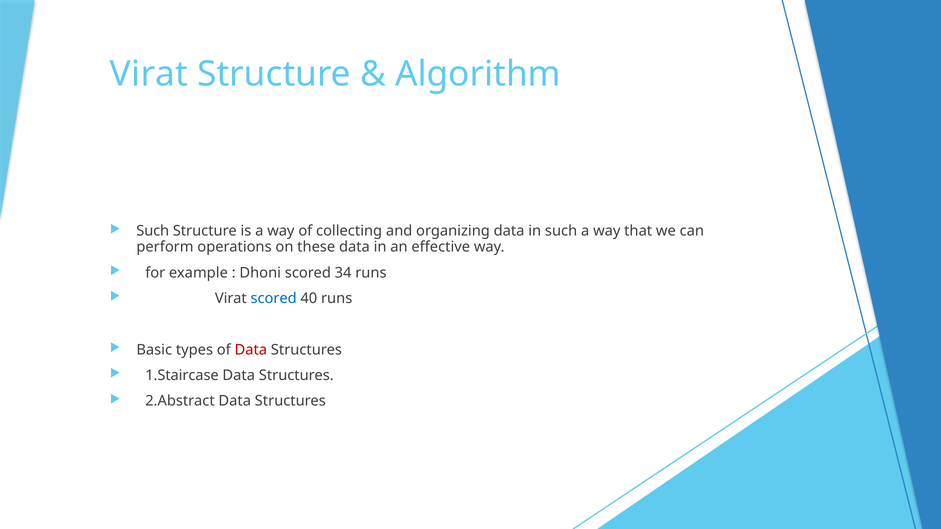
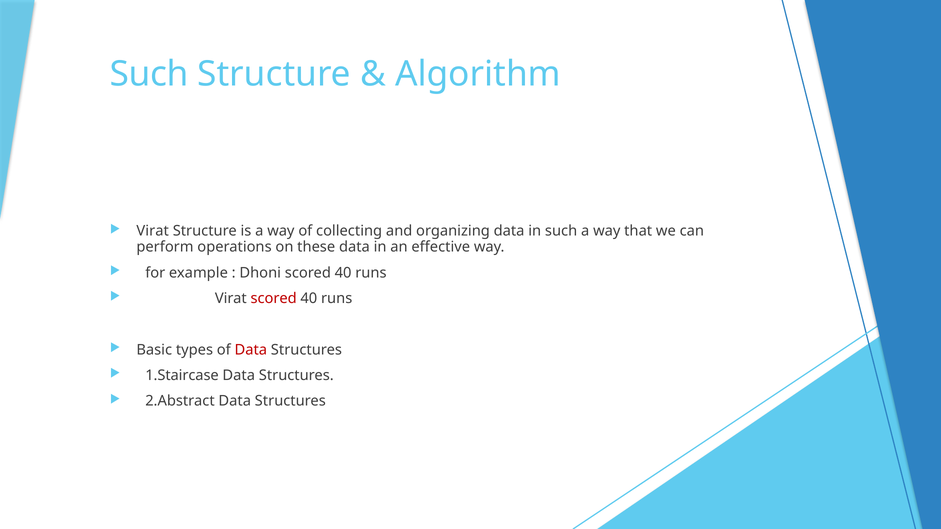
Virat at (149, 74): Virat -> Such
Such at (153, 231): Such -> Virat
Dhoni scored 34: 34 -> 40
scored at (274, 299) colour: blue -> red
